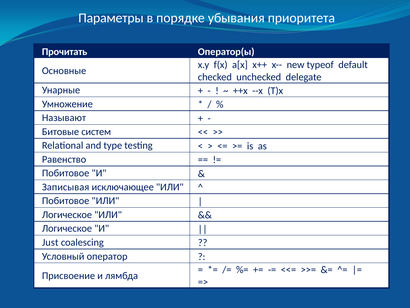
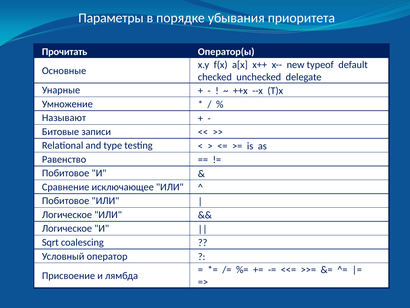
систем: систем -> записи
Записывая: Записывая -> Сравнение
Just: Just -> Sqrt
